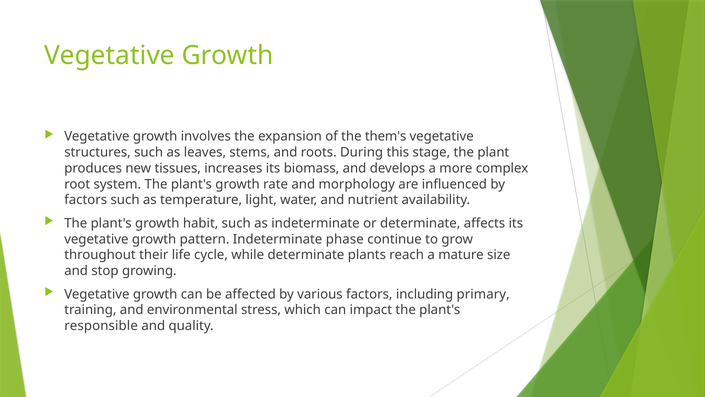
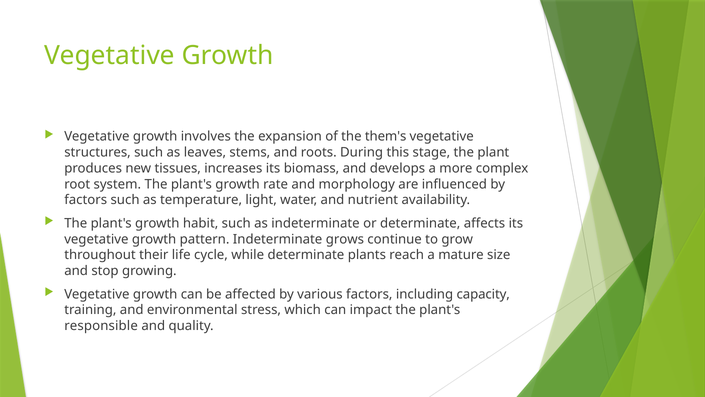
phase: phase -> grows
primary: primary -> capacity
